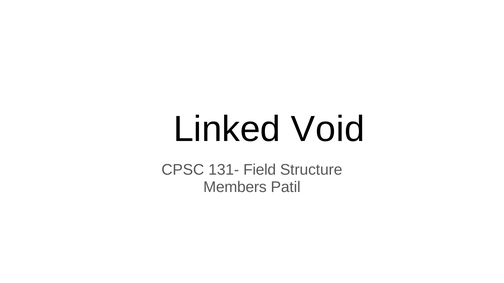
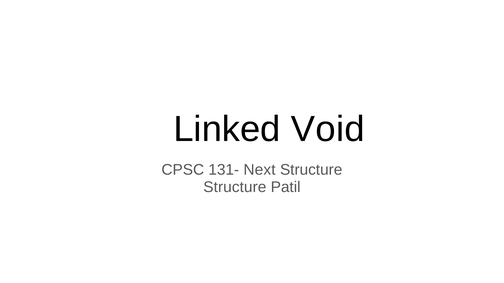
Field: Field -> Next
Members at (235, 187): Members -> Structure
